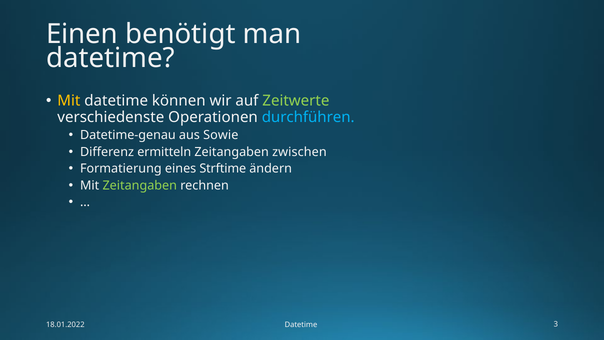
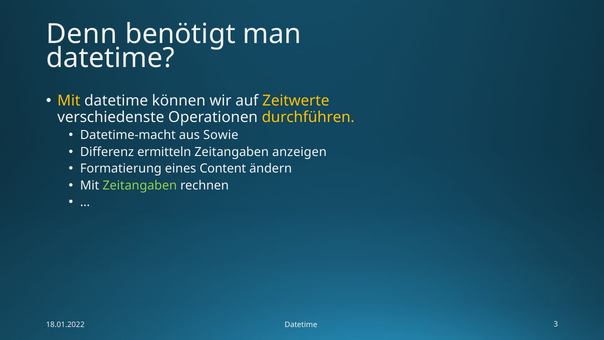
Einen: Einen -> Denn
Zeitwerte colour: light green -> yellow
durchführen colour: light blue -> yellow
Datetime-genau: Datetime-genau -> Datetime-macht
zwischen: zwischen -> anzeigen
Strftime: Strftime -> Content
